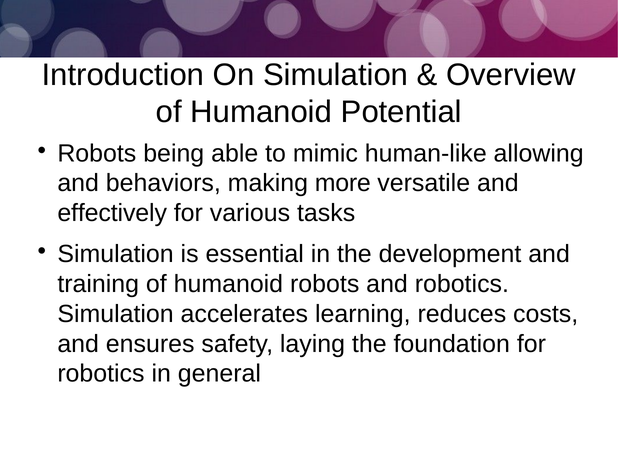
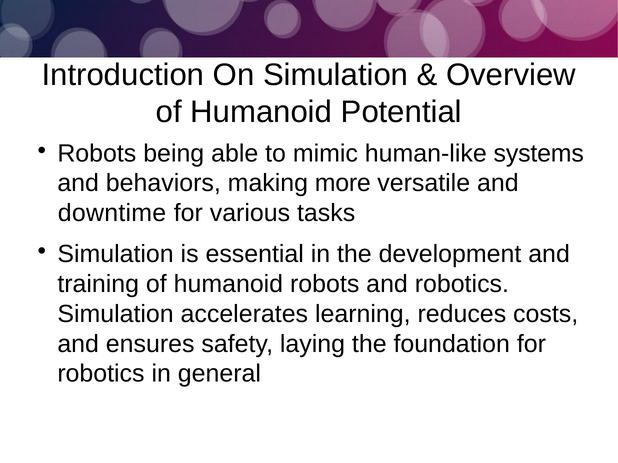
allowing: allowing -> systems
effectively: effectively -> downtime
